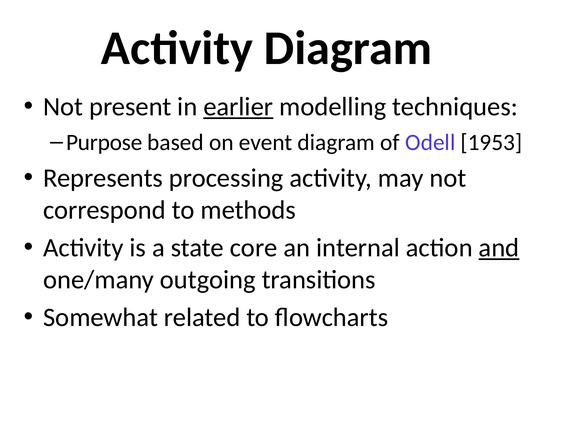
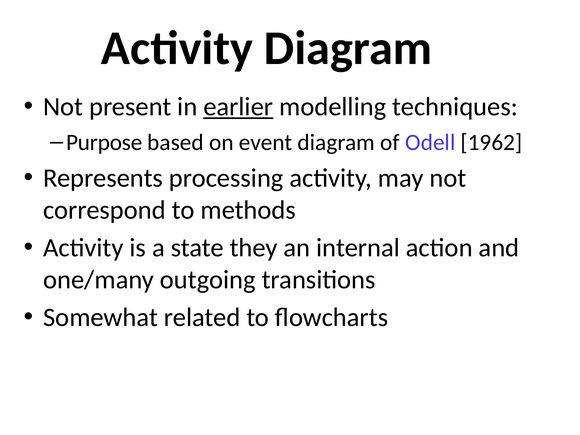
1953: 1953 -> 1962
core: core -> they
and underline: present -> none
